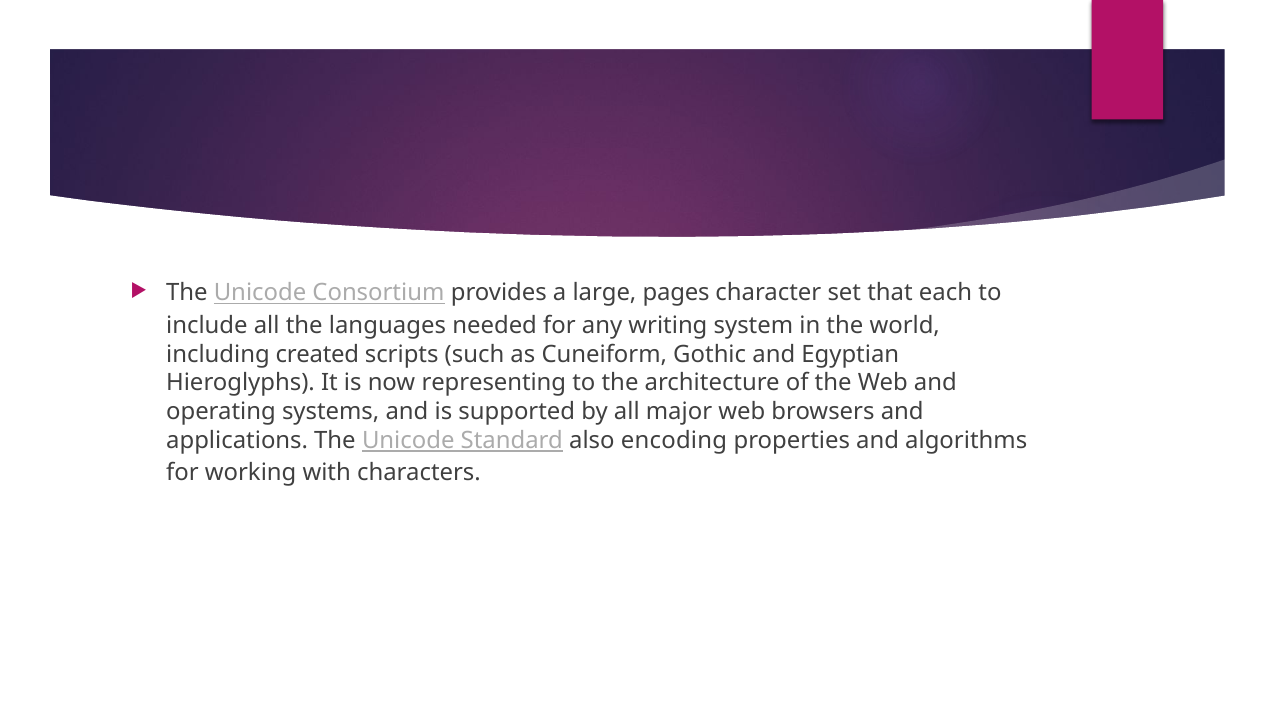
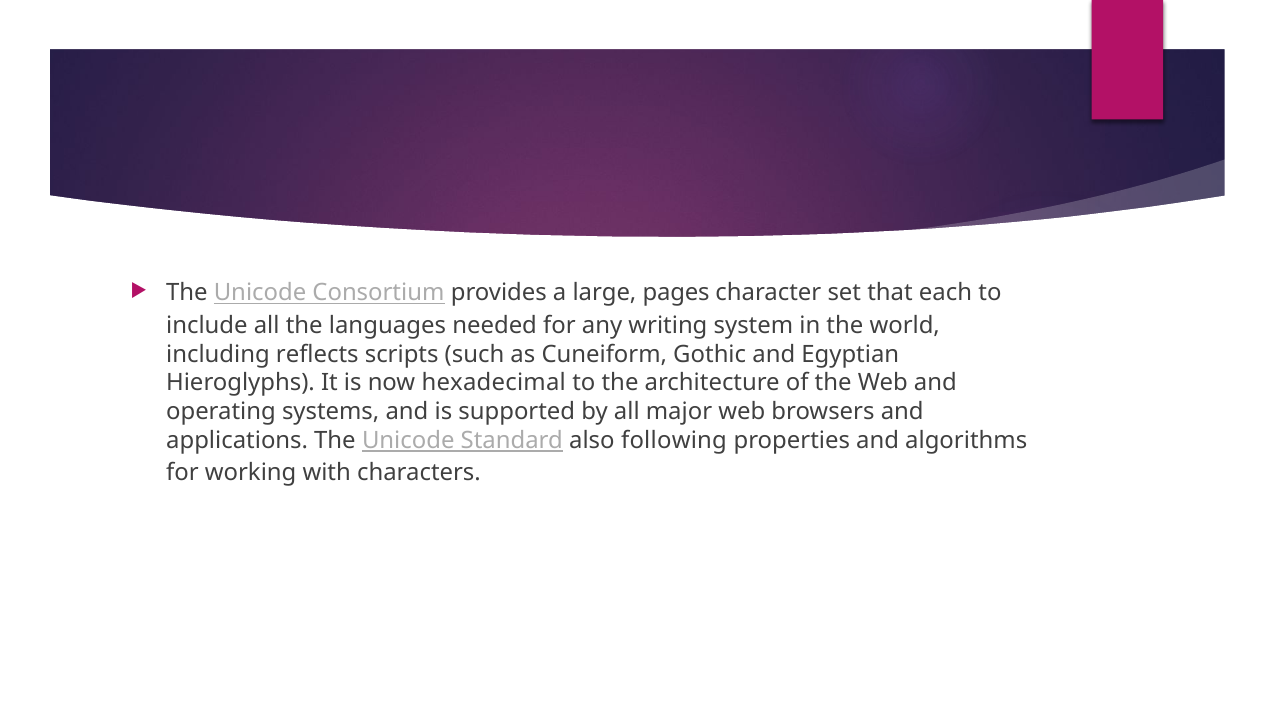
created: created -> reflects
representing: representing -> hexadecimal
encoding: encoding -> following
